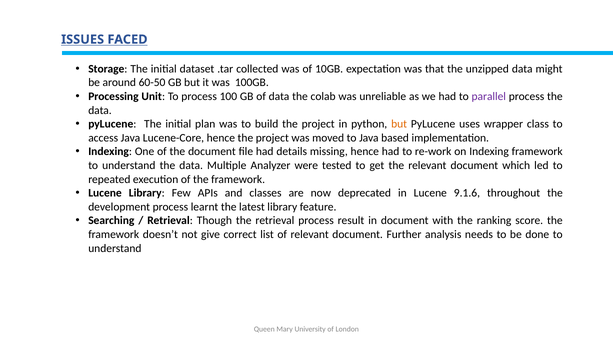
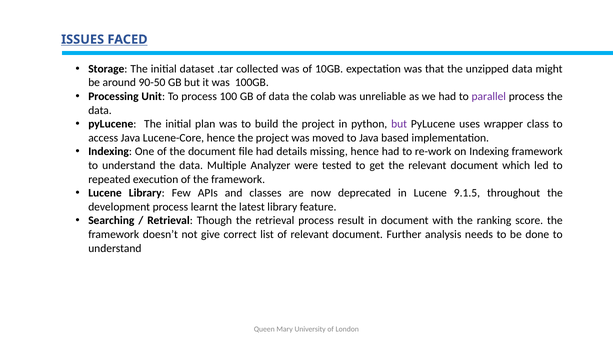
60-50: 60-50 -> 90-50
but at (399, 124) colour: orange -> purple
9.1.6: 9.1.6 -> 9.1.5
